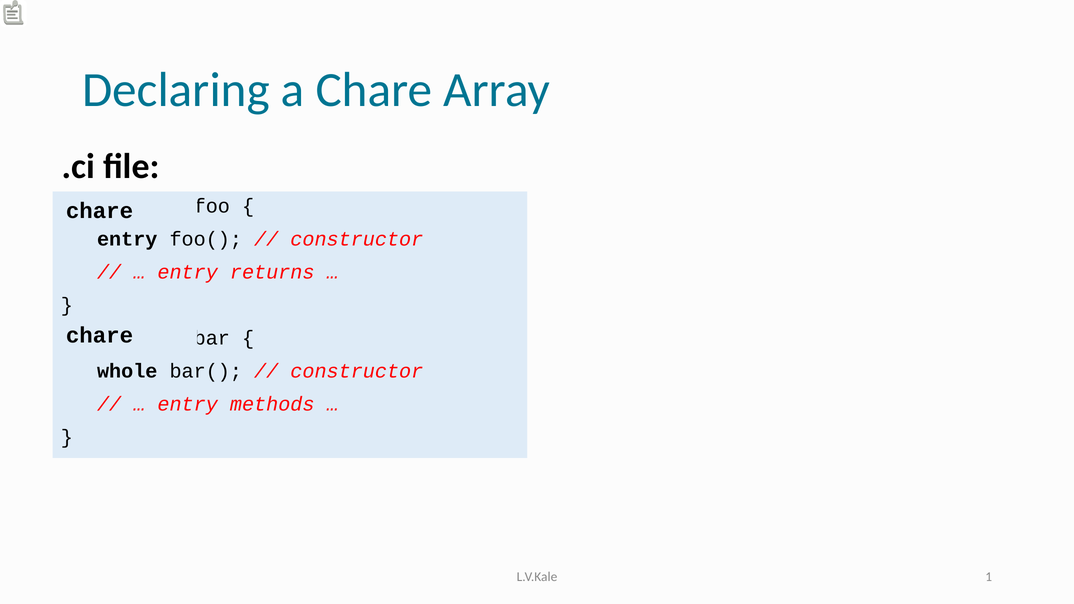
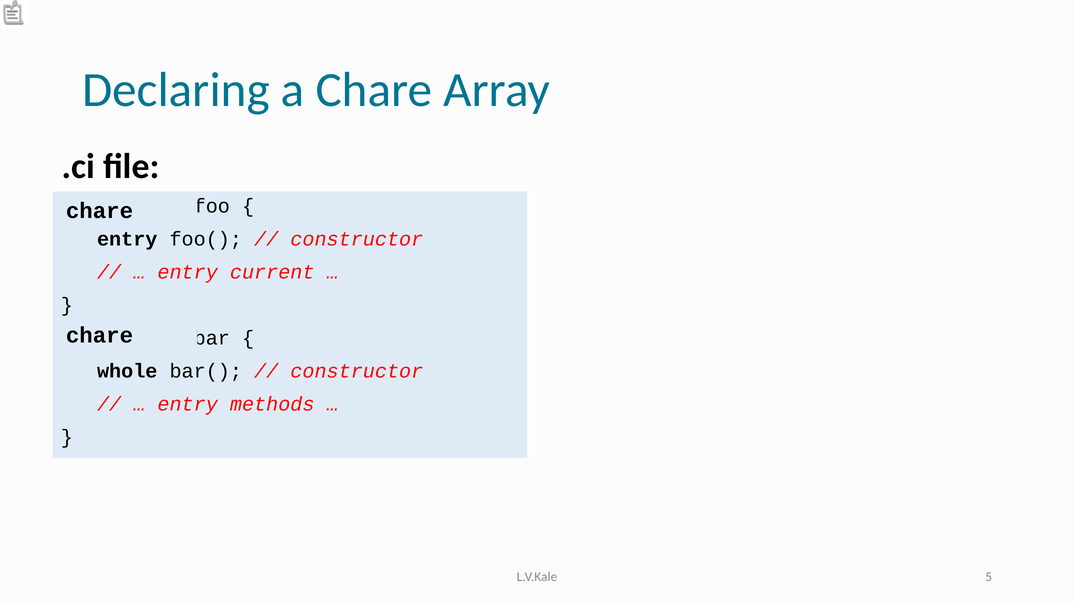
returns: returns -> current
1: 1 -> 5
